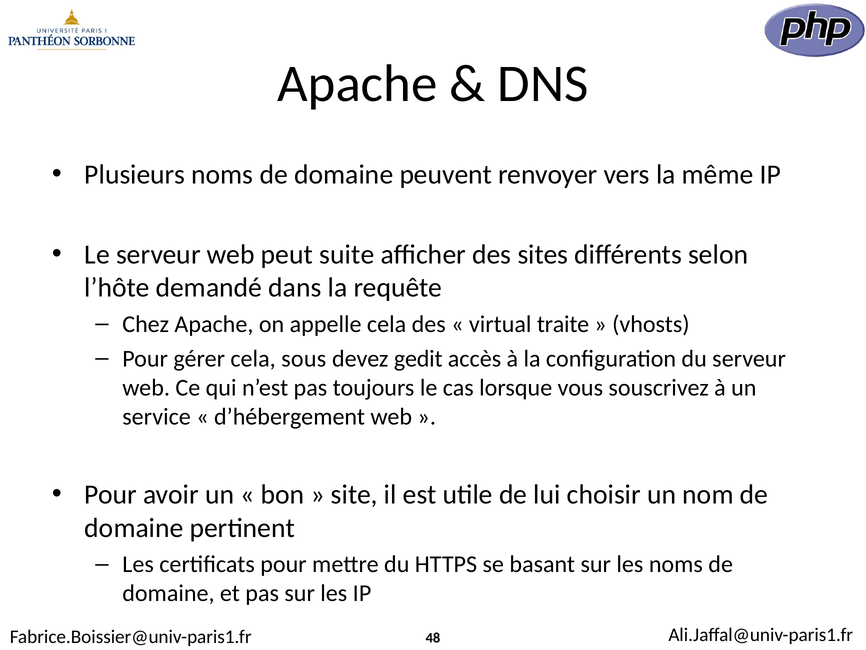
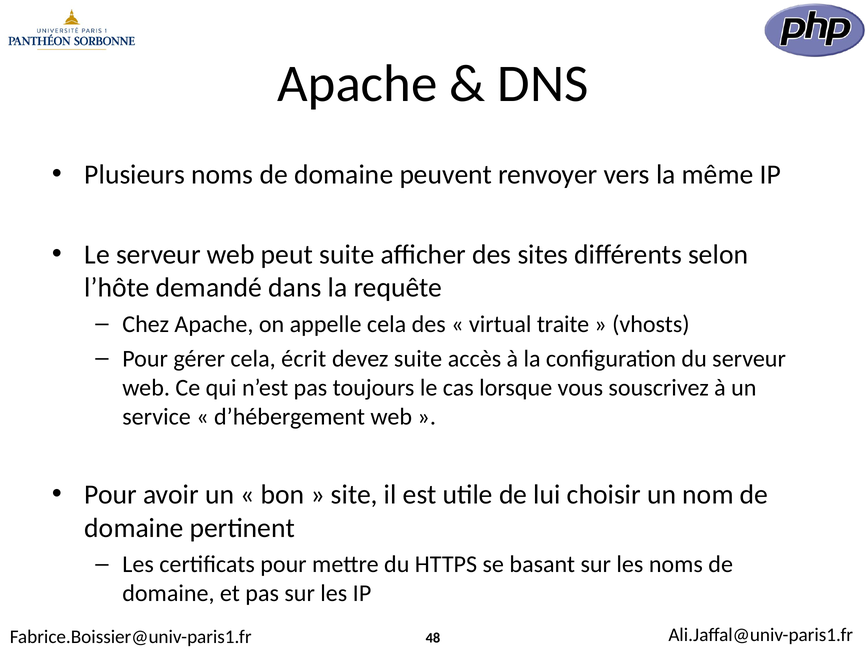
sous: sous -> écrit
devez gedit: gedit -> suite
